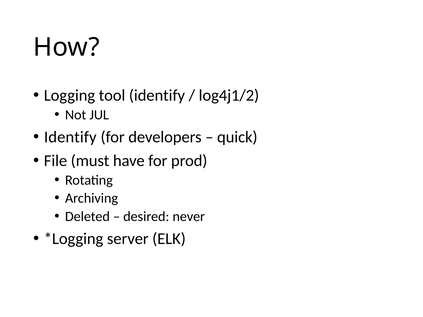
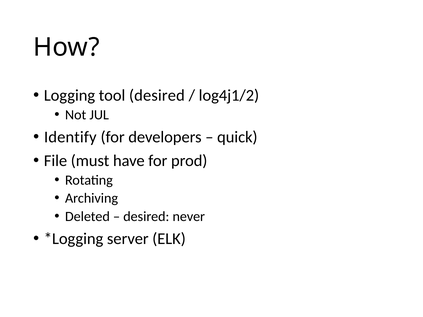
tool identify: identify -> desired
